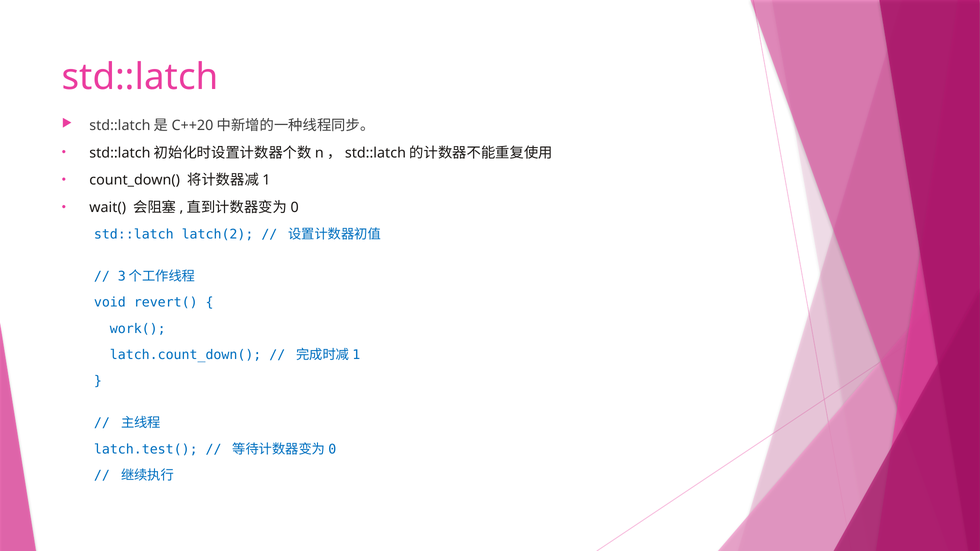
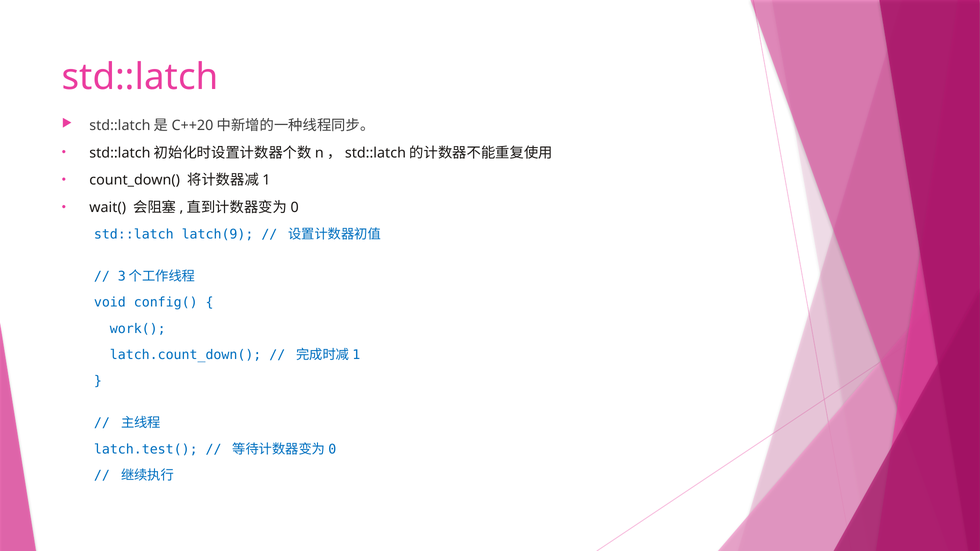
latch(2: latch(2 -> latch(9
revert(: revert( -> config(
